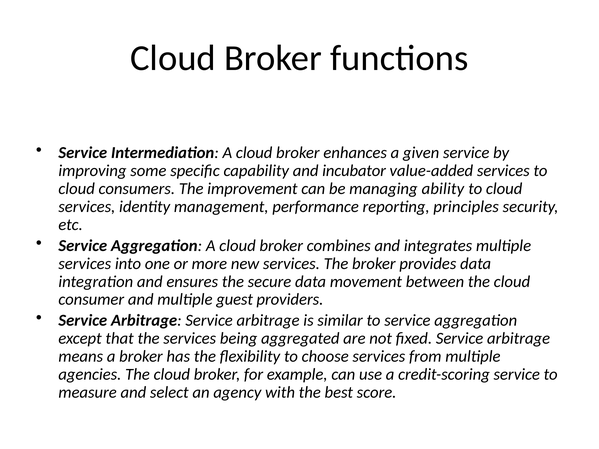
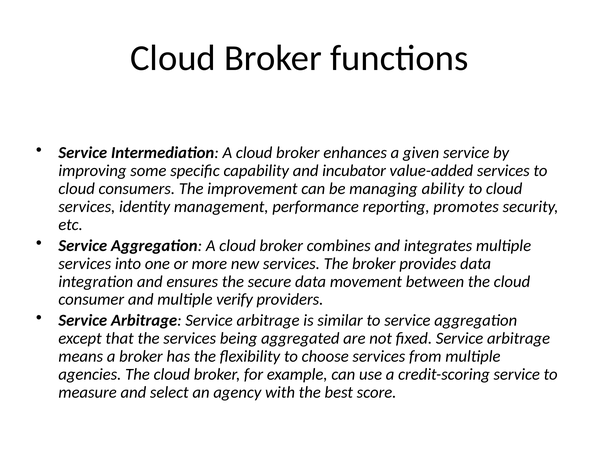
principles: principles -> promotes
guest: guest -> verify
